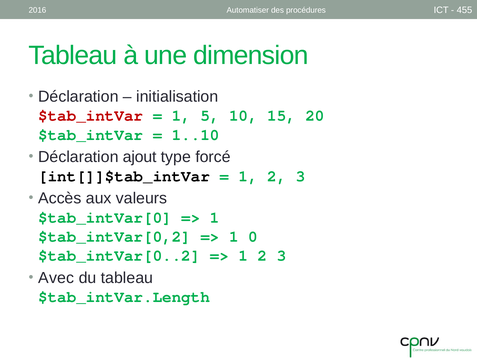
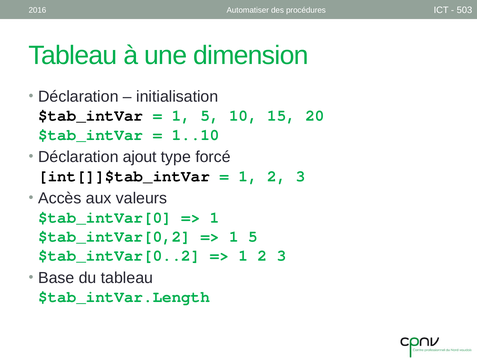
455: 455 -> 503
$tab_intVar at (91, 116) colour: red -> black
0 at (253, 236): 0 -> 5
Avec: Avec -> Base
